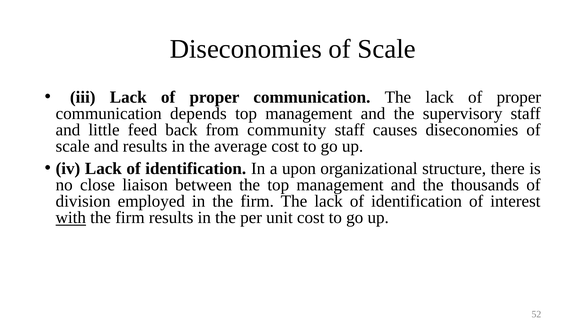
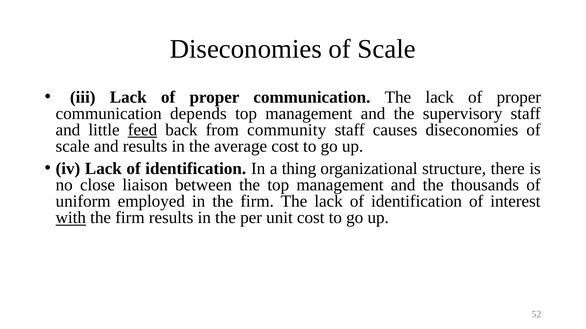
feed underline: none -> present
upon: upon -> thing
division: division -> uniform
